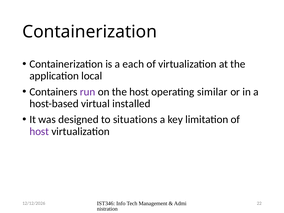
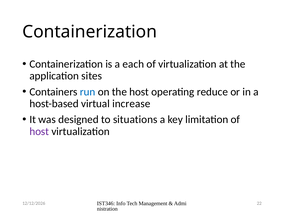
local: local -> sites
run colour: purple -> blue
similar: similar -> reduce
installed: installed -> increase
